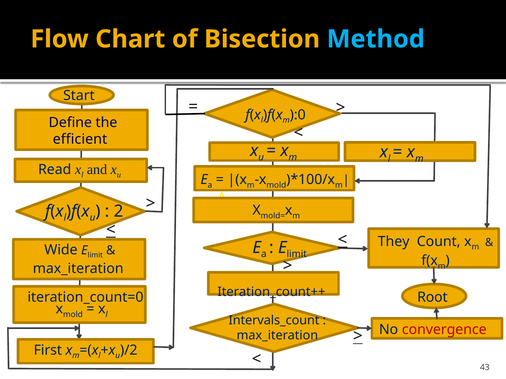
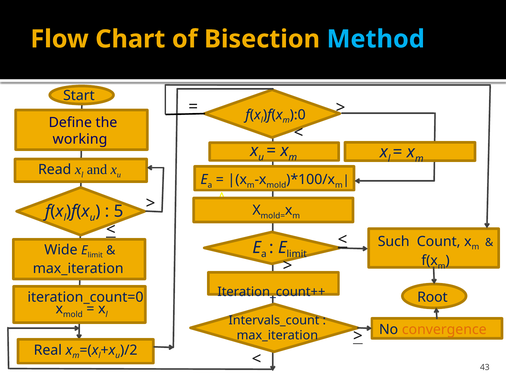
efficient: efficient -> working
2: 2 -> 5
They: They -> Such
convergence colour: red -> orange
First: First -> Real
